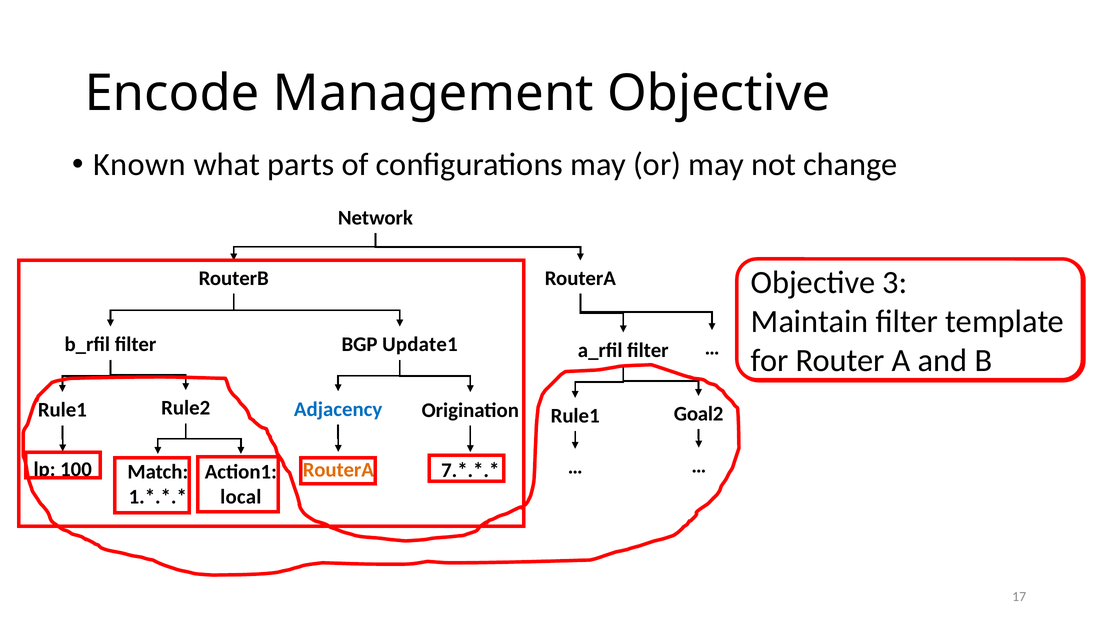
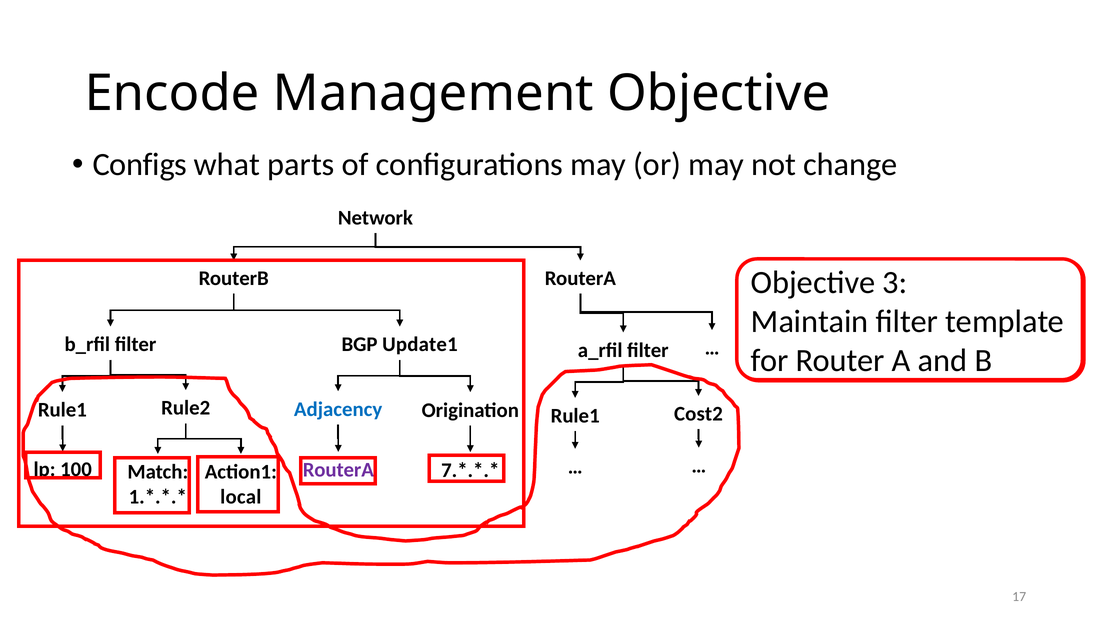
Known: Known -> Configs
Goal2: Goal2 -> Cost2
RouterA at (338, 470) colour: orange -> purple
